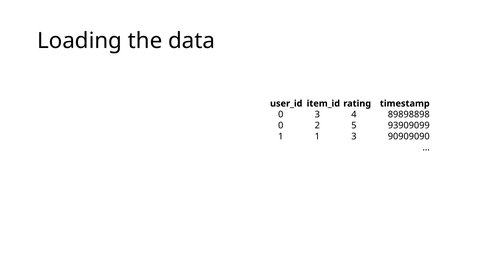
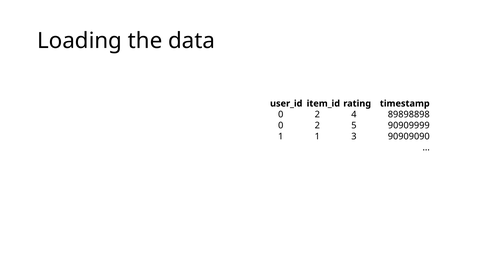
3 at (317, 115): 3 -> 2
93909099: 93909099 -> 90909999
